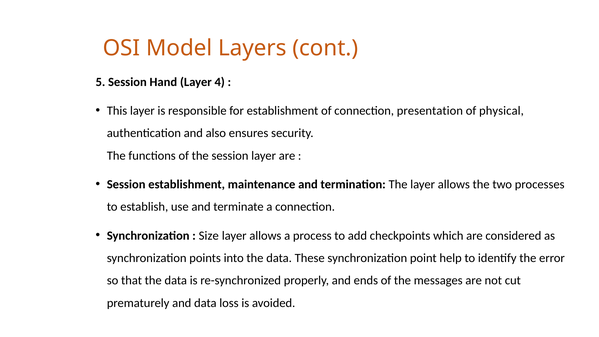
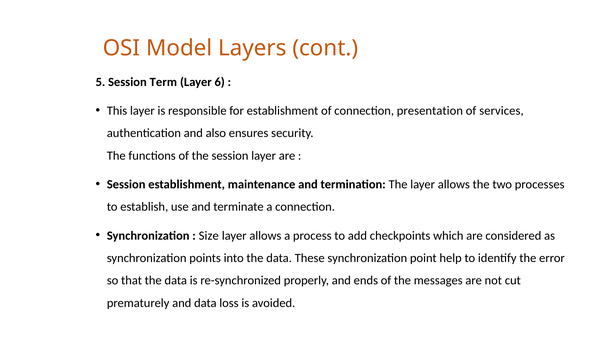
Hand: Hand -> Term
4: 4 -> 6
physical: physical -> services
